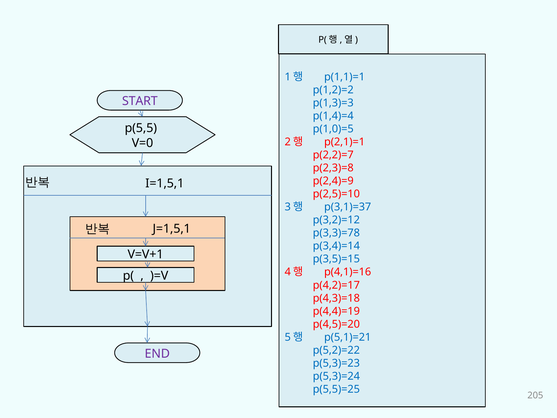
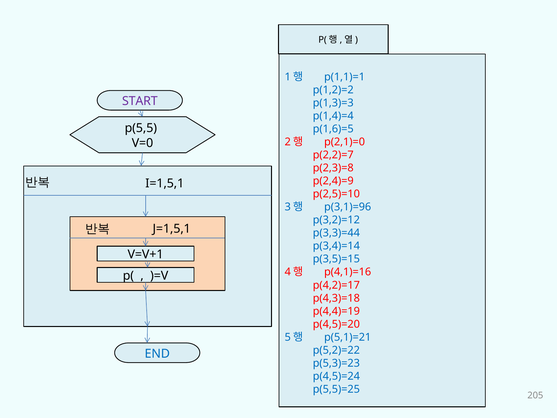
p(1,0)=5: p(1,0)=5 -> p(1,6)=5
p(2,1)=1: p(2,1)=1 -> p(2,1)=0
p(3,1)=37: p(3,1)=37 -> p(3,1)=96
p(3,3)=78: p(3,3)=78 -> p(3,3)=44
END colour: purple -> blue
p(5,3)=24: p(5,3)=24 -> p(4,5)=24
